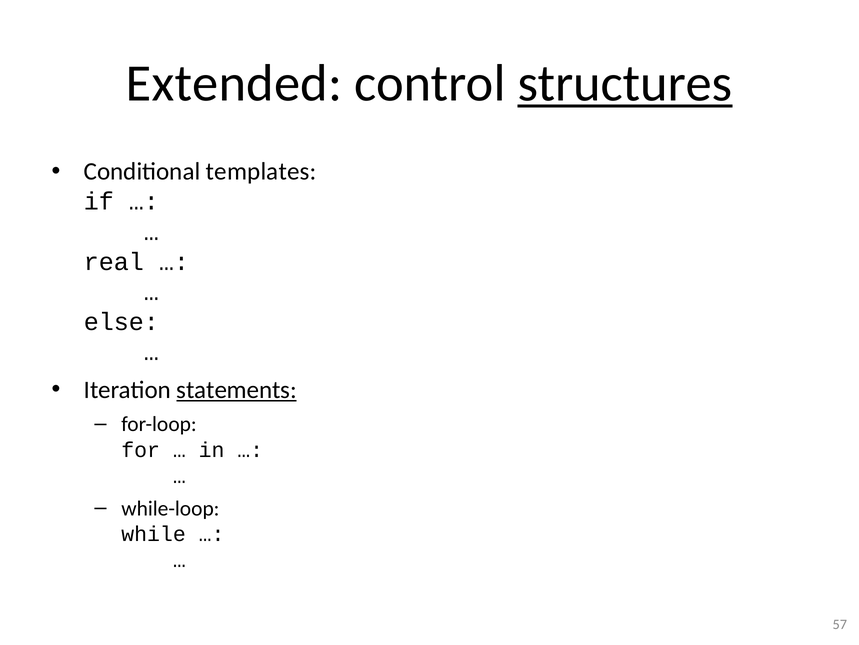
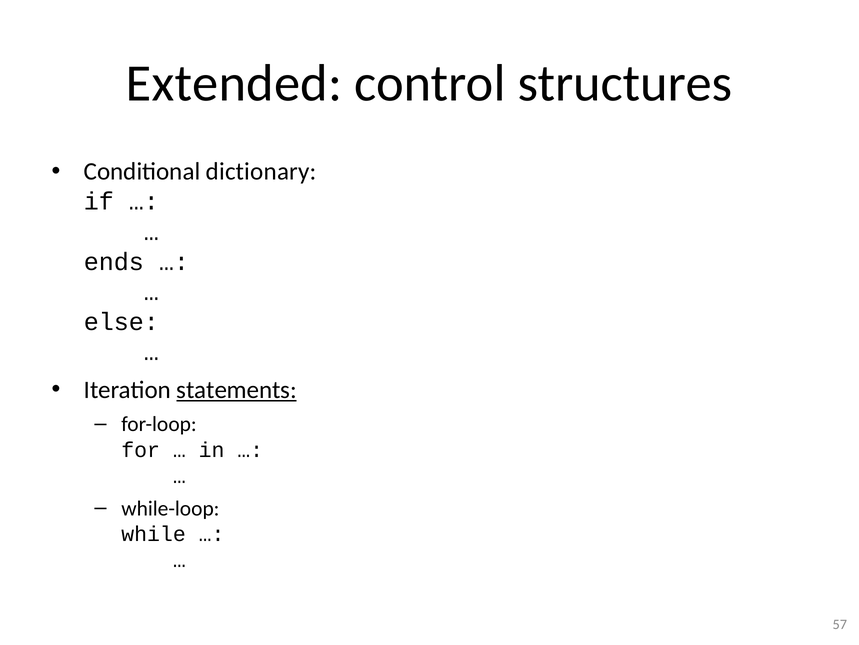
structures underline: present -> none
templates: templates -> dictionary
real: real -> ends
